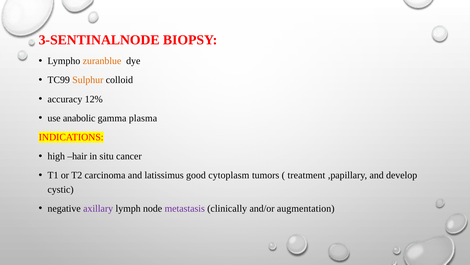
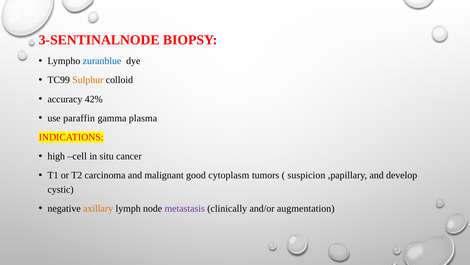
zuranblue colour: orange -> blue
12%: 12% -> 42%
anabolic: anabolic -> paraffin
hair: hair -> cell
latissimus: latissimus -> malignant
treatment: treatment -> suspicion
axillary colour: purple -> orange
